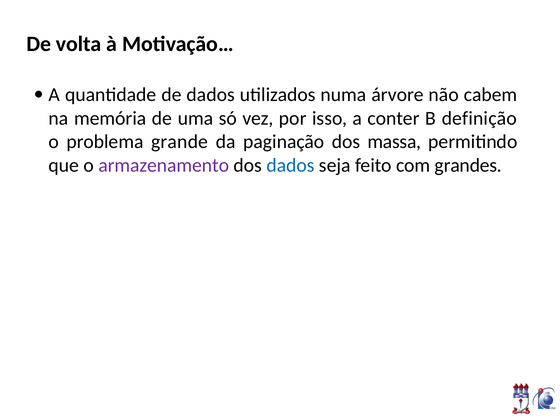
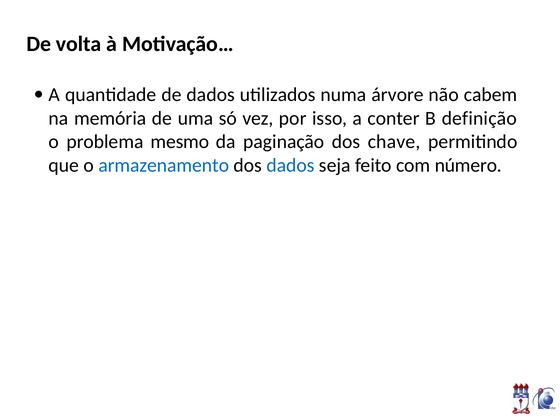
grande: grande -> mesmo
massa: massa -> chave
armazenamento colour: purple -> blue
grandes: grandes -> número
